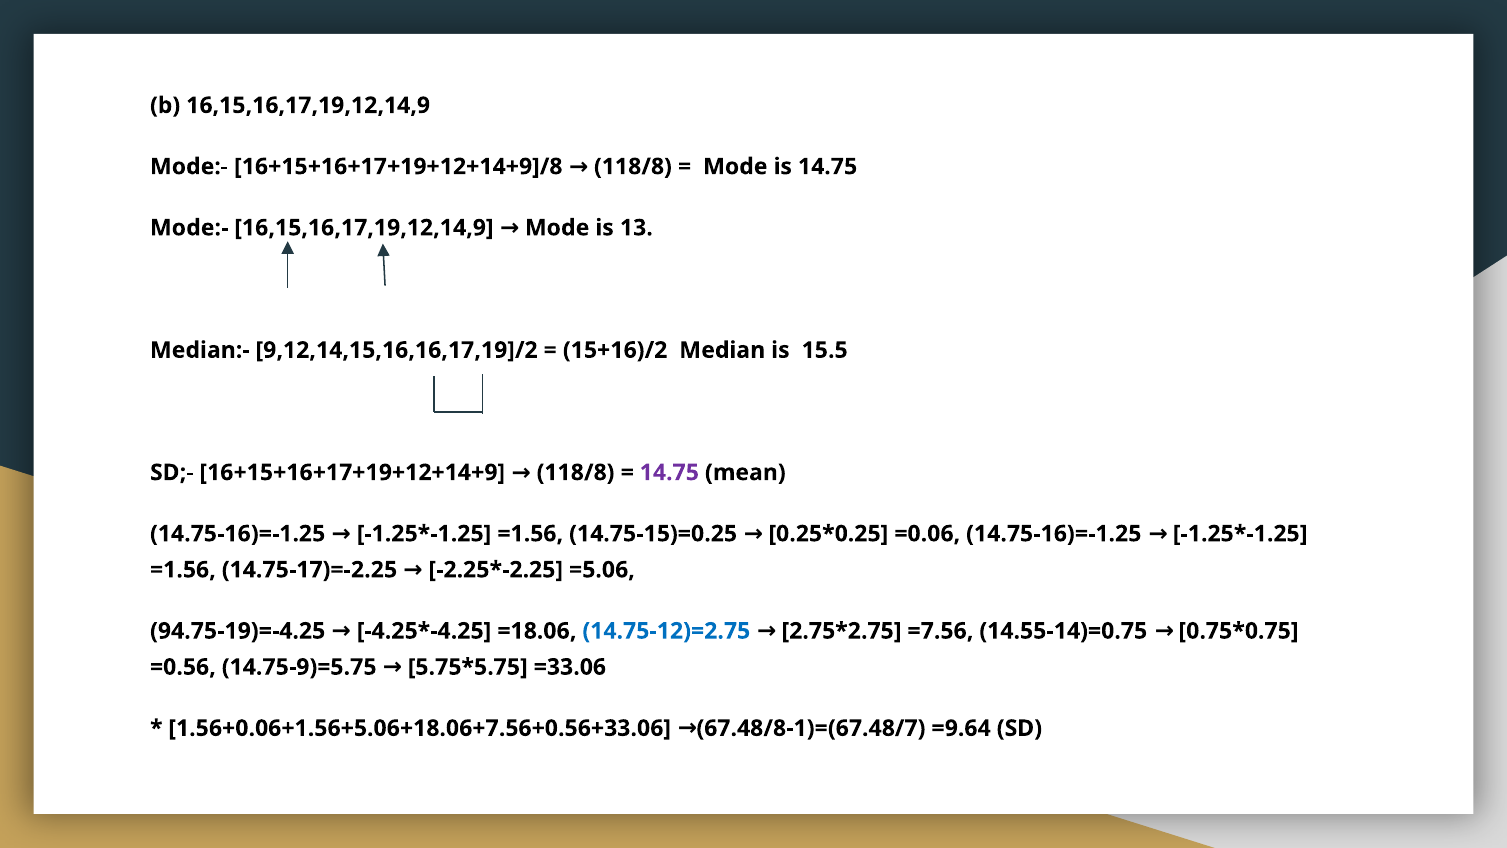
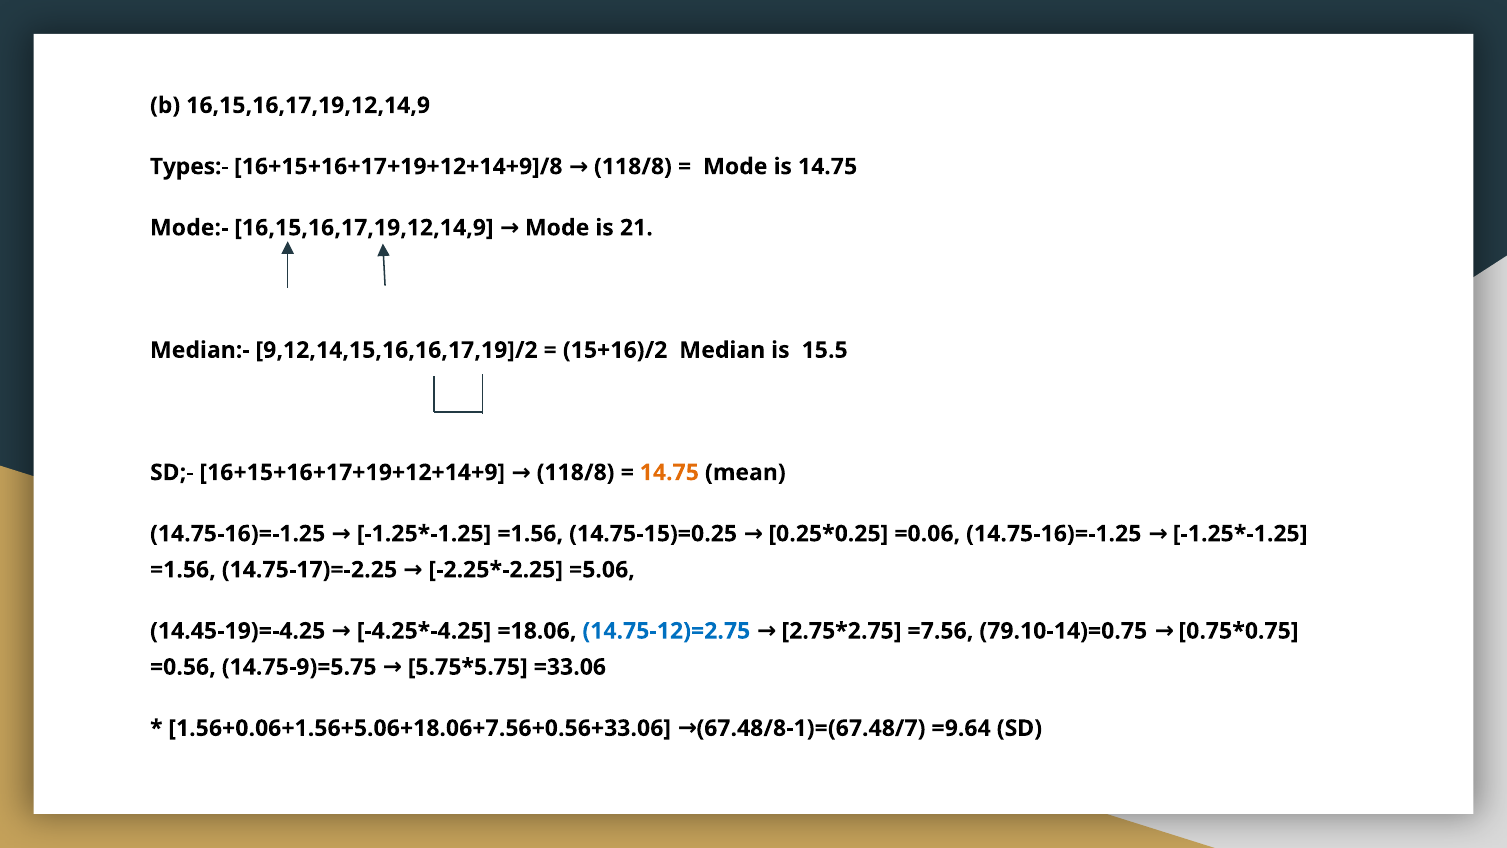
Mode:- at (189, 167): Mode:- -> Types:-
13: 13 -> 21
14.75 at (669, 472) colour: purple -> orange
94.75-19)=-4.25: 94.75-19)=-4.25 -> 14.45-19)=-4.25
14.55-14)=0.75: 14.55-14)=0.75 -> 79.10-14)=0.75
